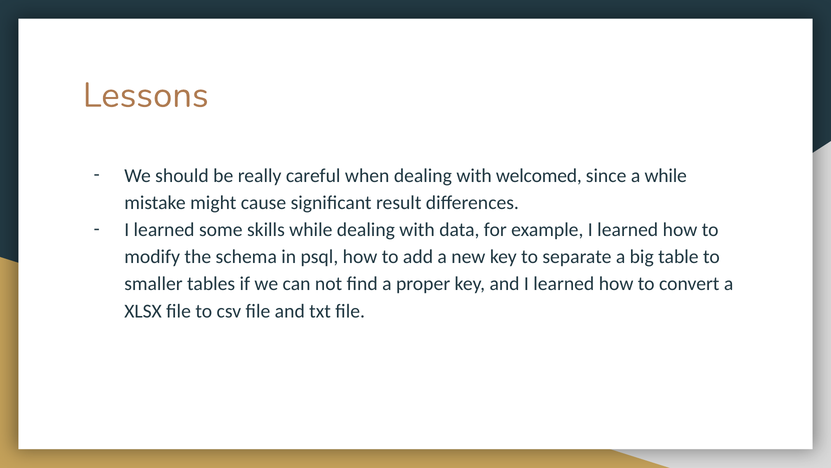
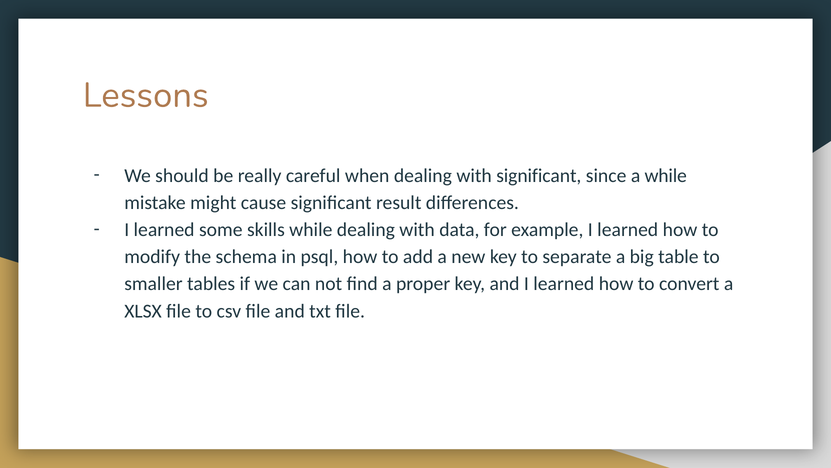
with welcomed: welcomed -> significant
